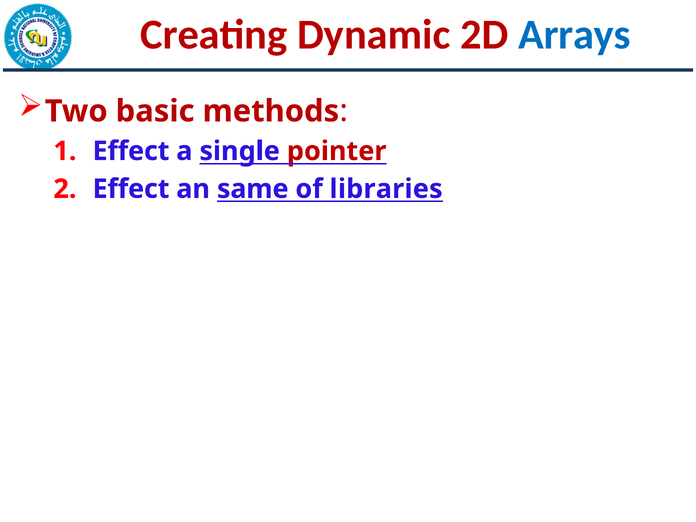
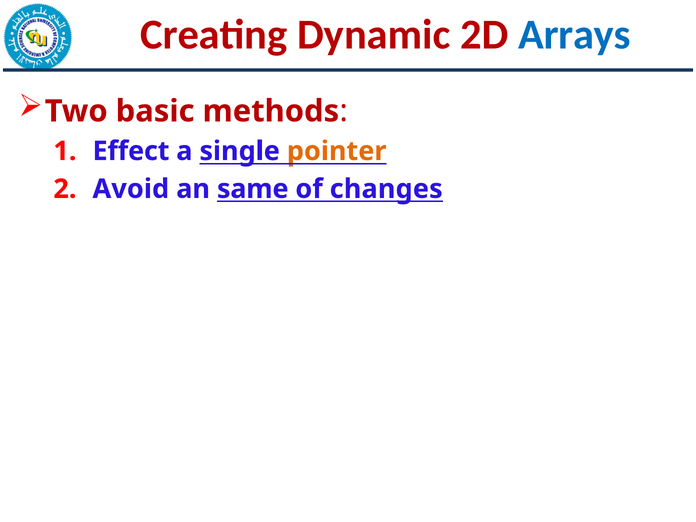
pointer colour: red -> orange
Effect at (131, 189): Effect -> Avoid
libraries: libraries -> changes
